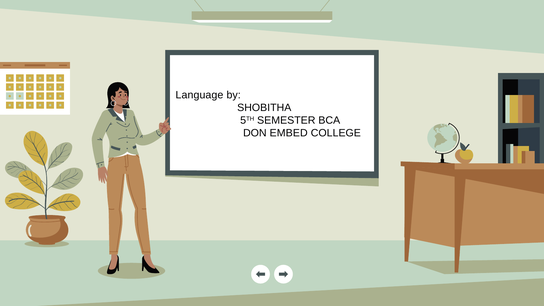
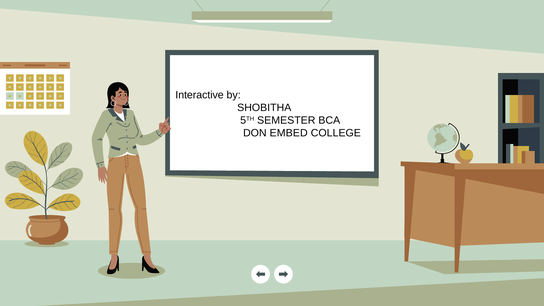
Language: Language -> Interactive
